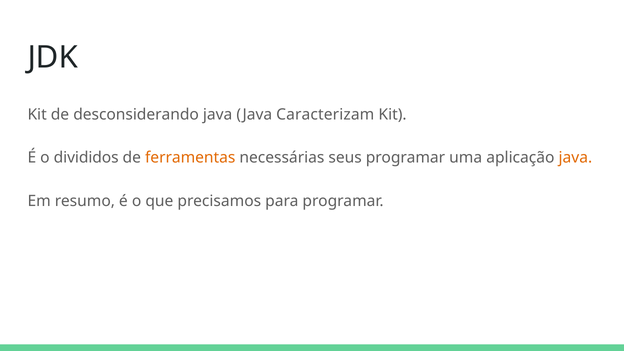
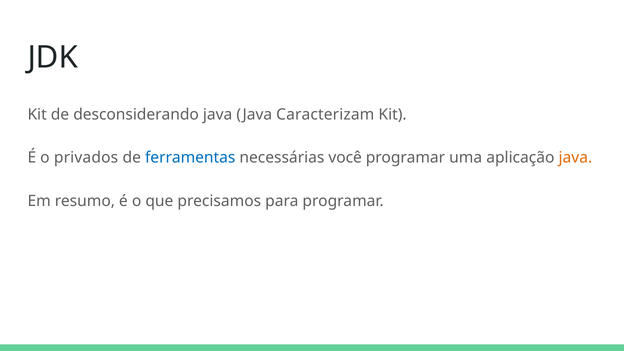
divididos: divididos -> privados
ferramentas colour: orange -> blue
seus: seus -> você
